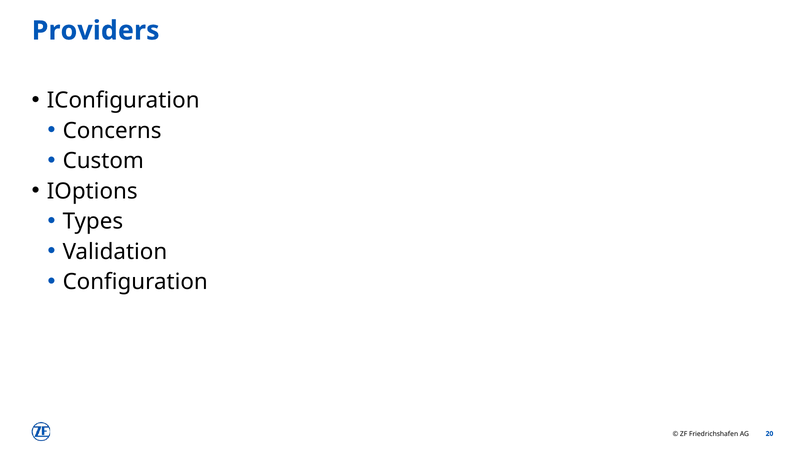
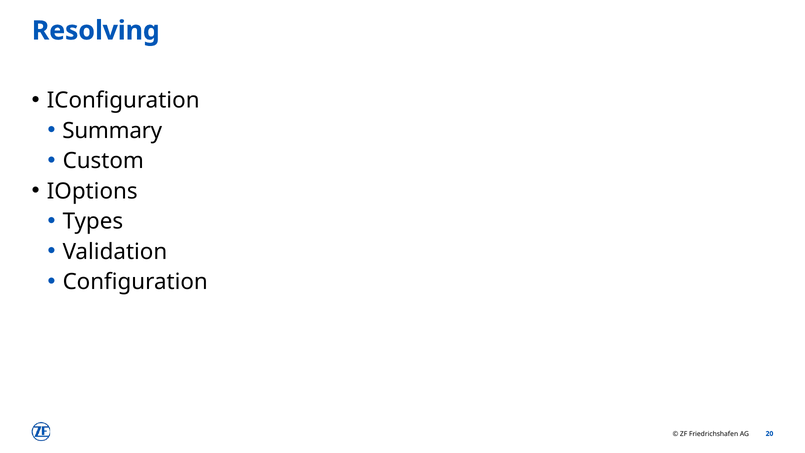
Providers: Providers -> Resolving
Concerns: Concerns -> Summary
